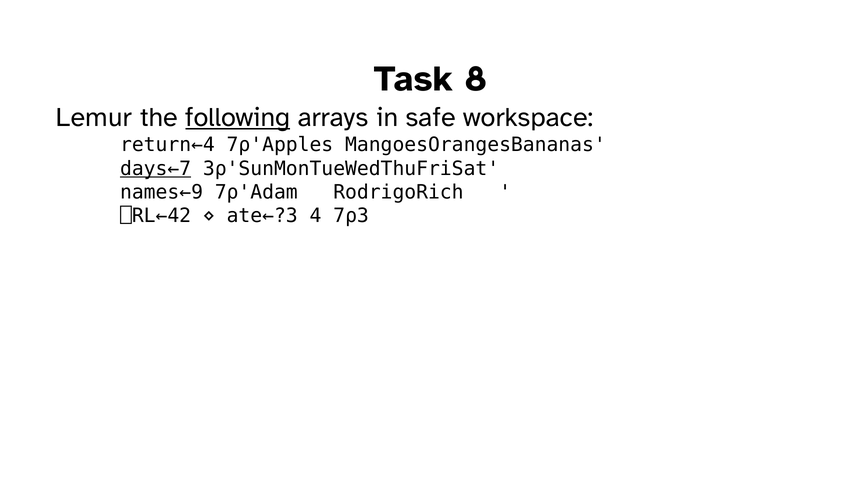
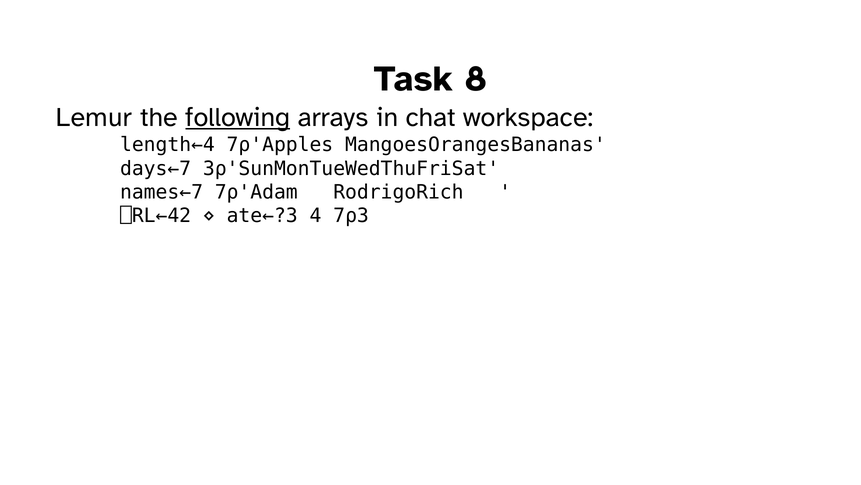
safe: safe -> chat
return←4: return←4 -> length←4
days←7 underline: present -> none
names←9: names←9 -> names←7
